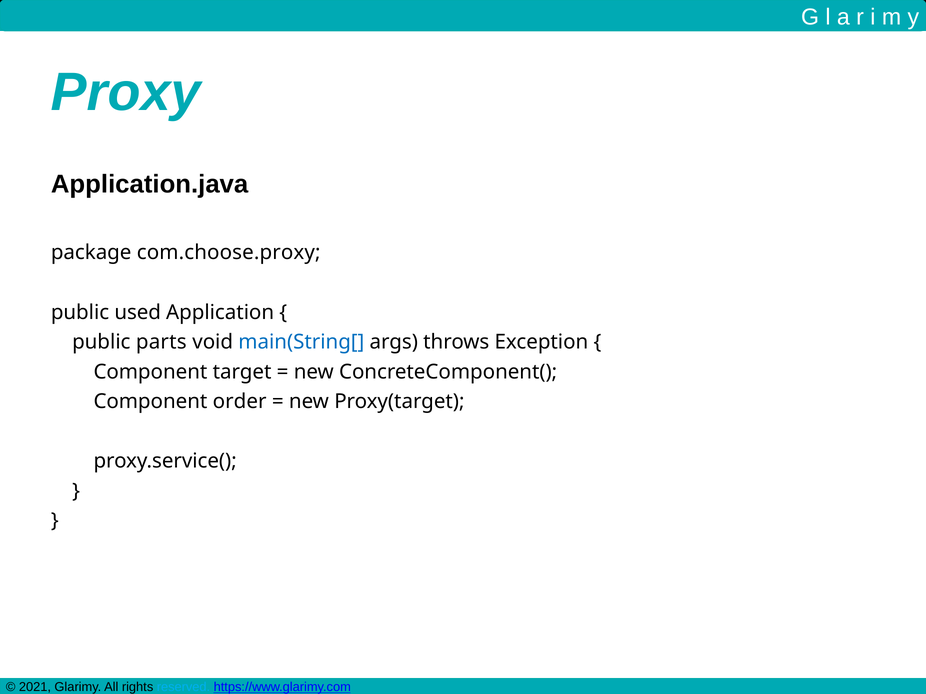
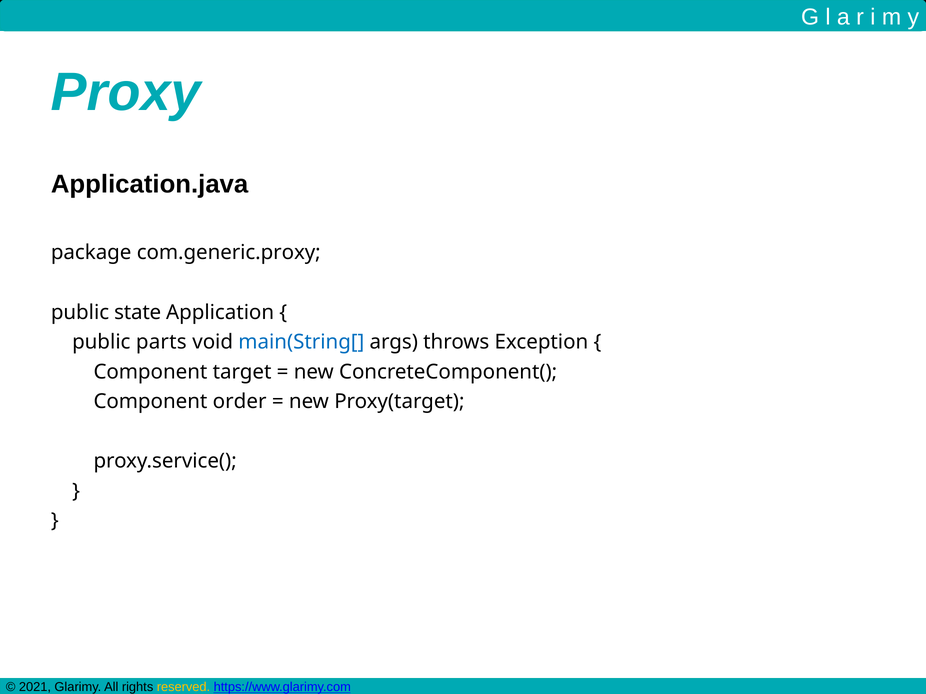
com.choose.proxy: com.choose.proxy -> com.generic.proxy
used: used -> state
reserved colour: light blue -> yellow
